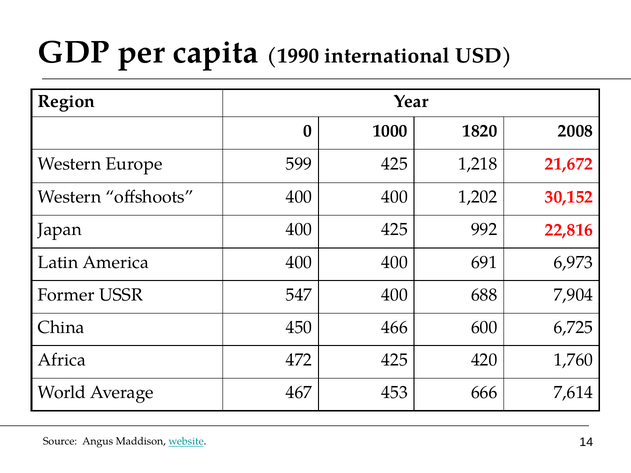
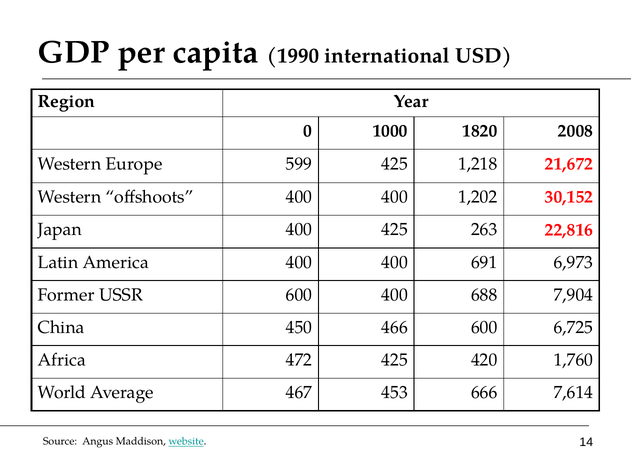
992: 992 -> 263
USSR 547: 547 -> 600
